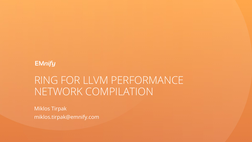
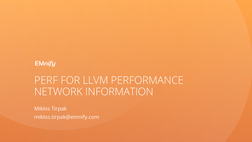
RING: RING -> PERF
COMPILATION: COMPILATION -> INFORMATION
